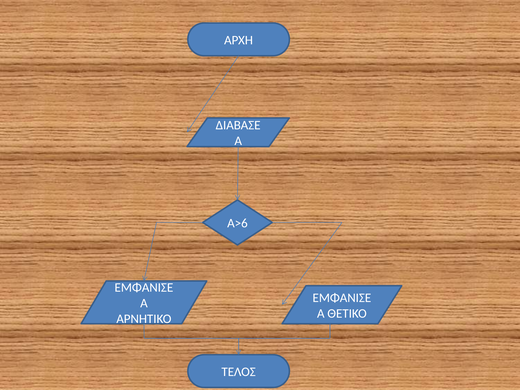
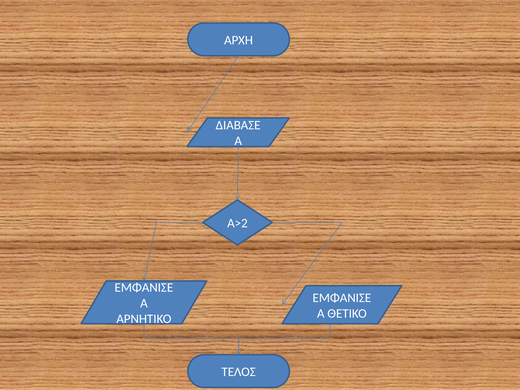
Α>6: Α>6 -> Α>2
